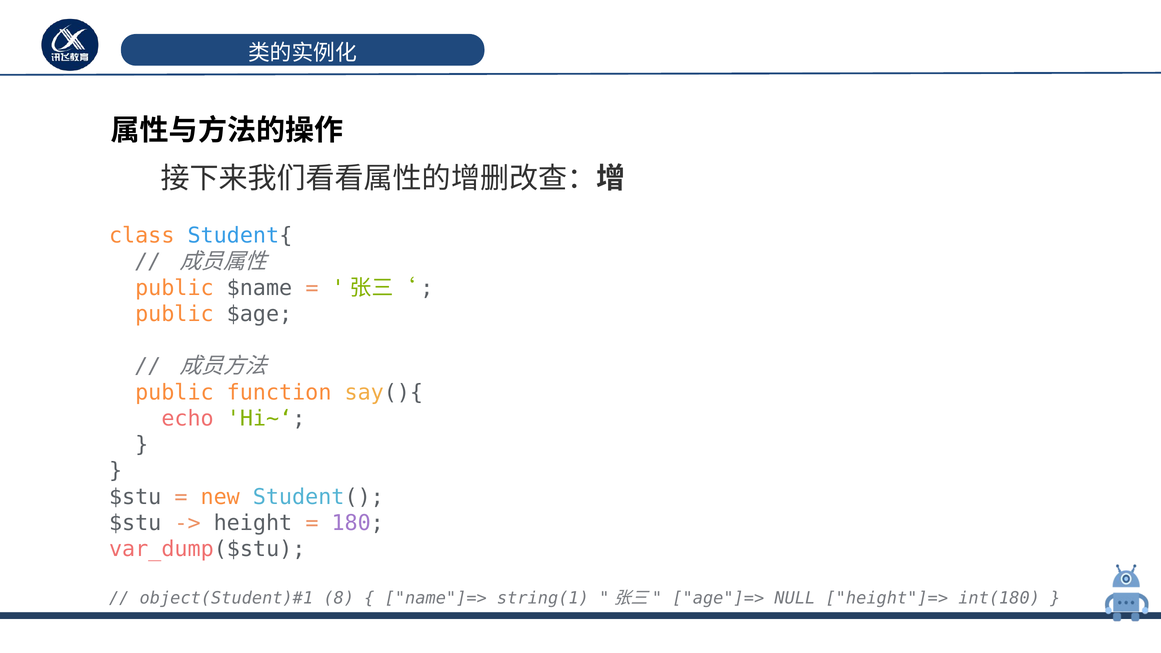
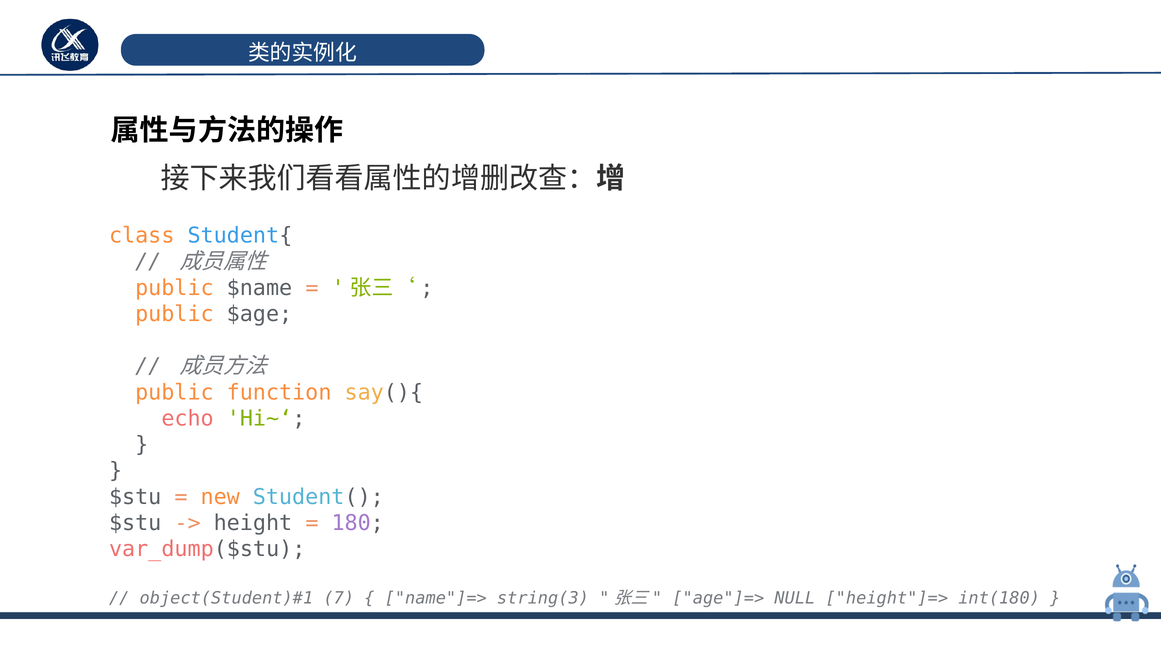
8: 8 -> 7
string(1: string(1 -> string(3
